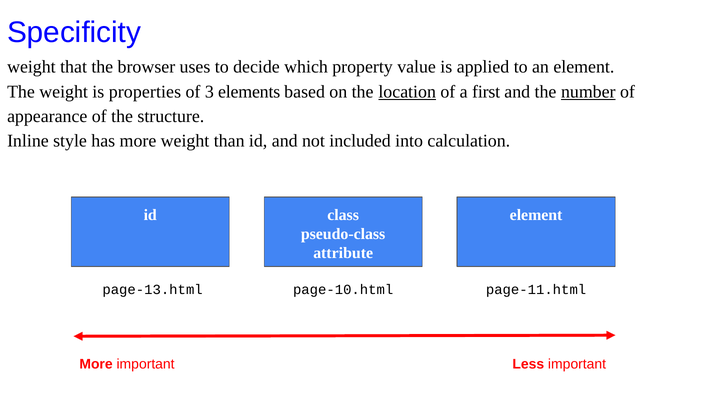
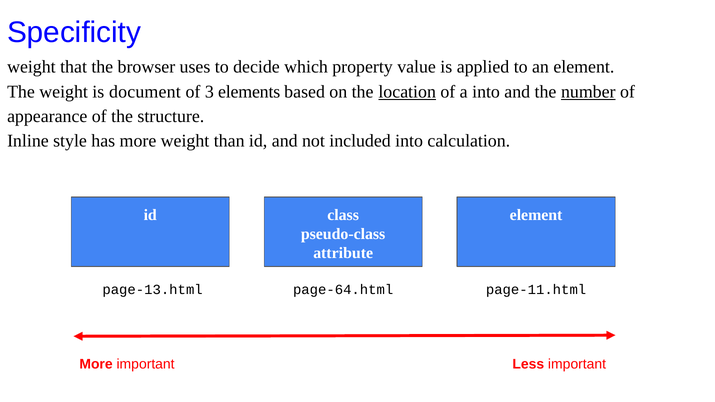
properties: properties -> document
a first: first -> into
page-10.html: page-10.html -> page-64.html
